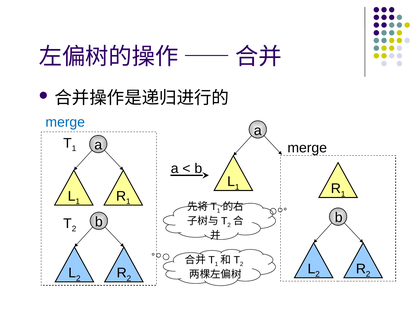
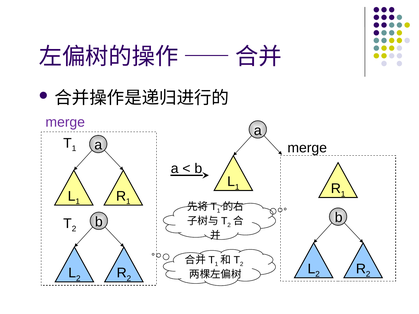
merge at (65, 122) colour: blue -> purple
